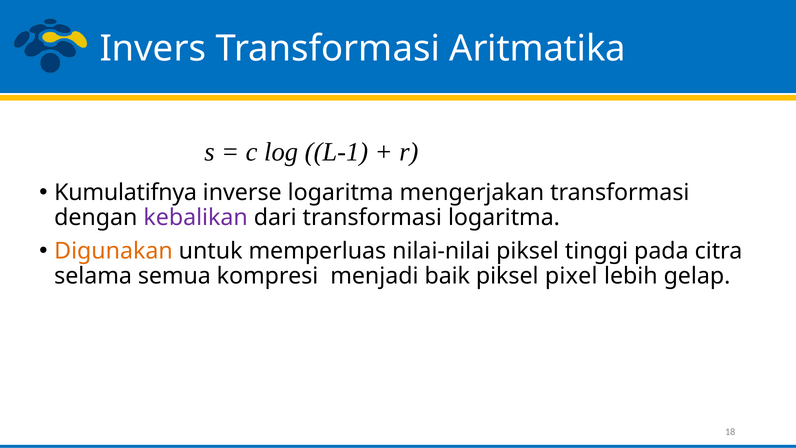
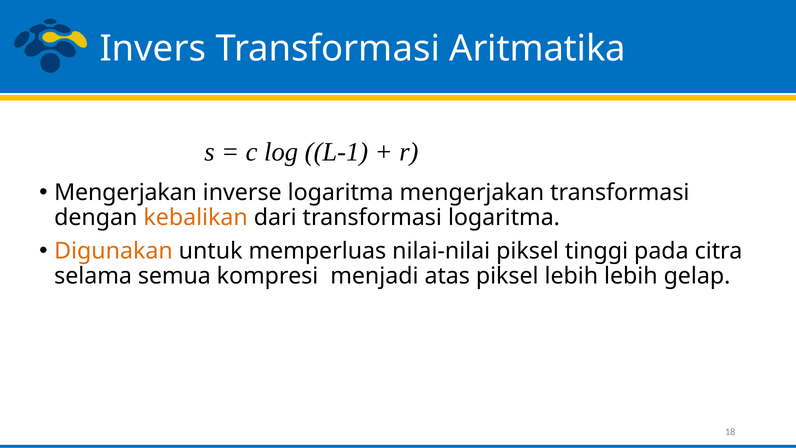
Kumulatifnya at (126, 193): Kumulatifnya -> Mengerjakan
kebalikan colour: purple -> orange
baik: baik -> atas
piksel pixel: pixel -> lebih
